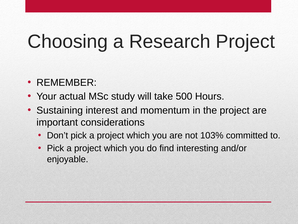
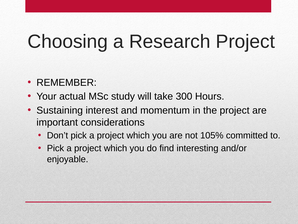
500: 500 -> 300
103%: 103% -> 105%
